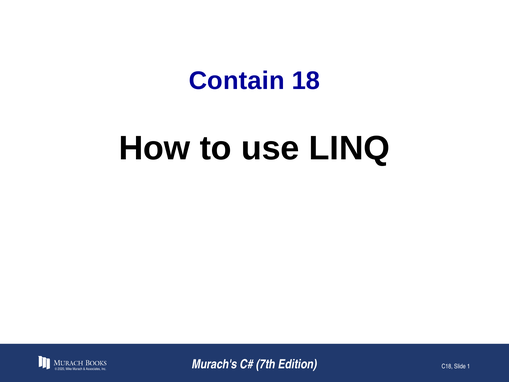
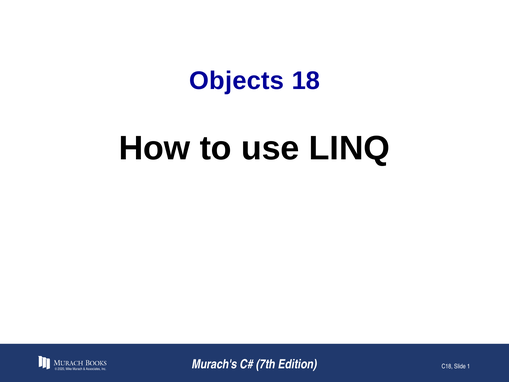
Contain: Contain -> Objects
